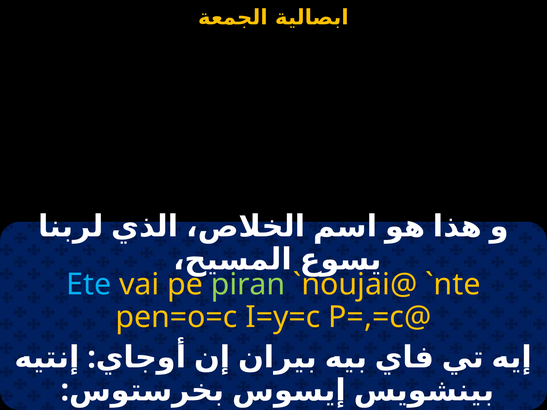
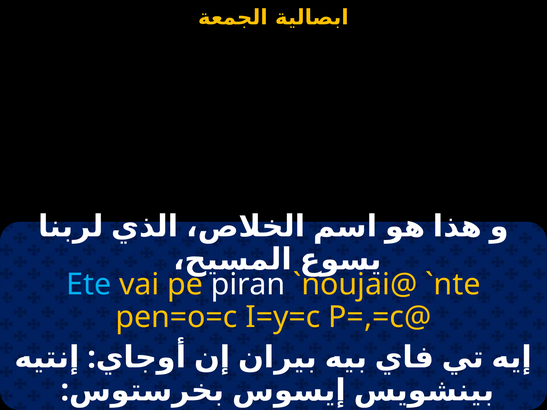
piran colour: light green -> white
